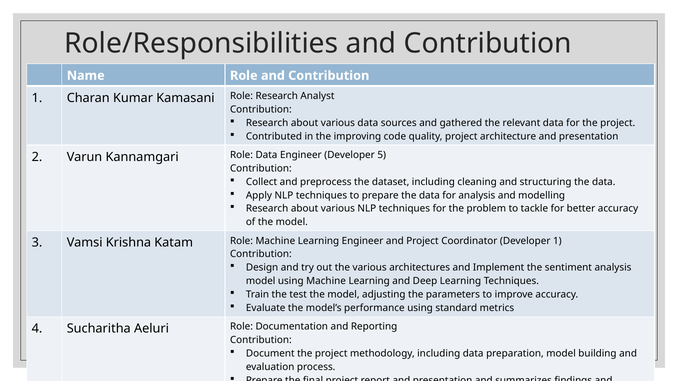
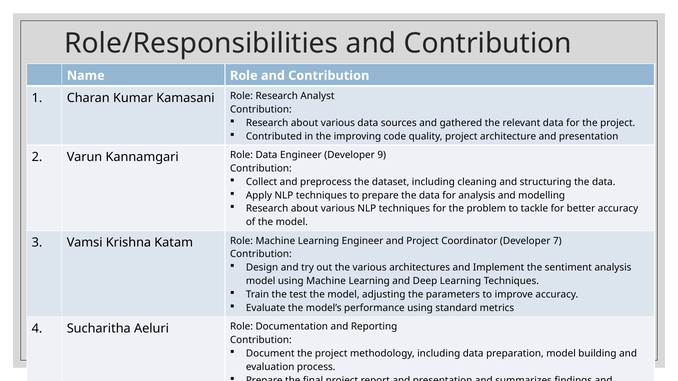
5: 5 -> 9
Developer 1: 1 -> 7
